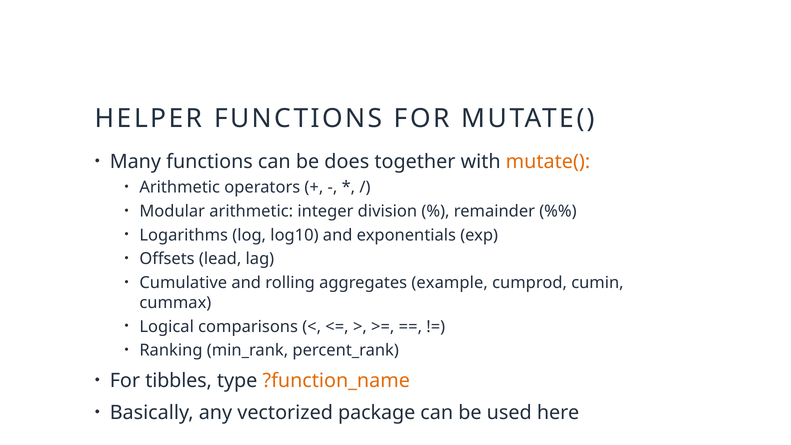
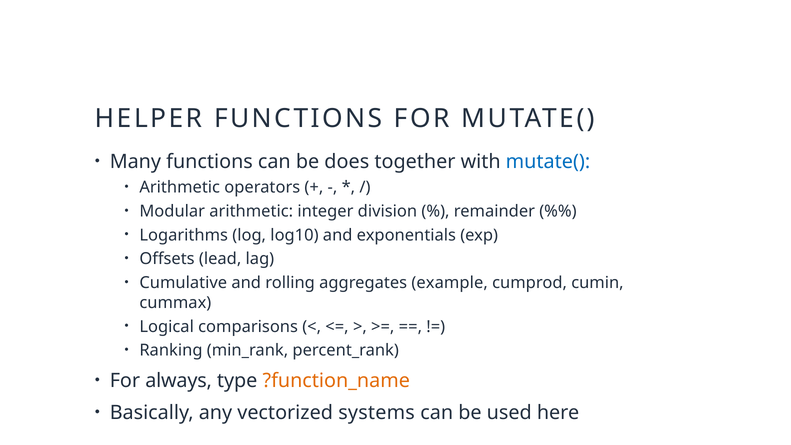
mutate( at (548, 162) colour: orange -> blue
tibbles: tibbles -> always
package: package -> systems
